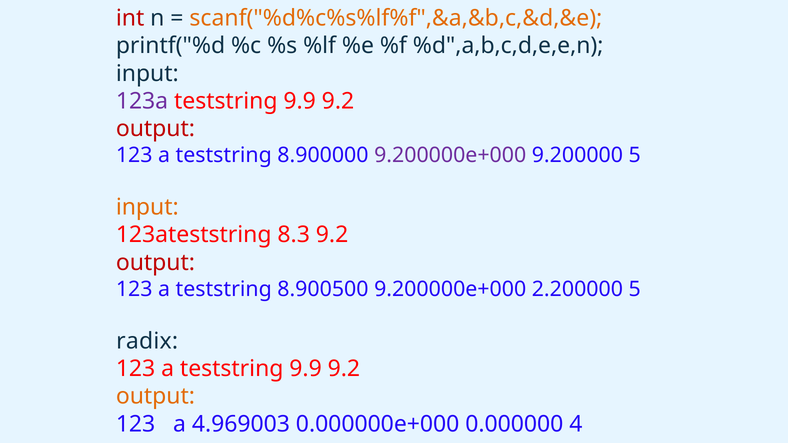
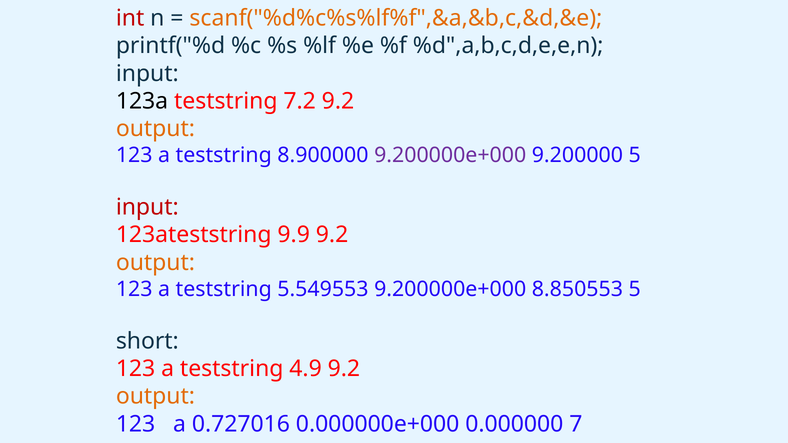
123a colour: purple -> black
9.9 at (300, 101): 9.9 -> 7.2
output at (155, 129) colour: red -> orange
input at (147, 207) colour: orange -> red
8.3: 8.3 -> 9.9
output at (155, 263) colour: red -> orange
8.900500: 8.900500 -> 5.549553
2.200000: 2.200000 -> 8.850553
radix: radix -> short
a teststring 9.9: 9.9 -> 4.9
4.969003: 4.969003 -> 0.727016
4: 4 -> 7
